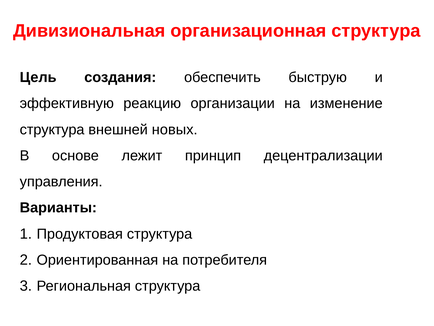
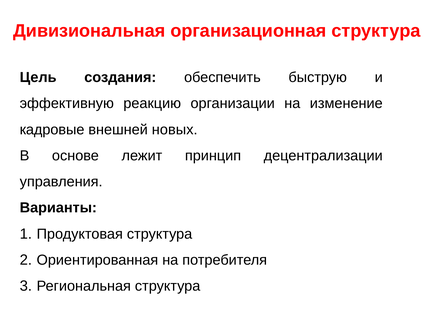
структура at (52, 129): структура -> кадровые
